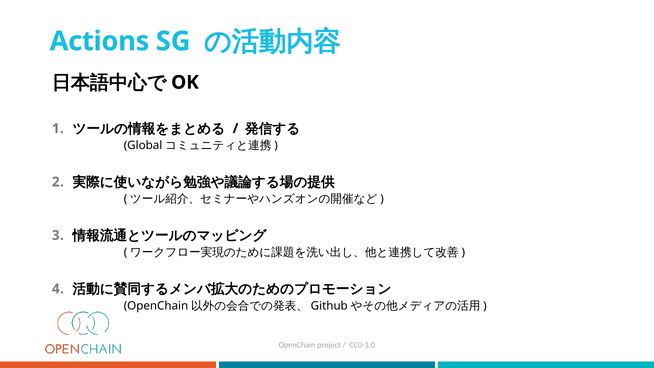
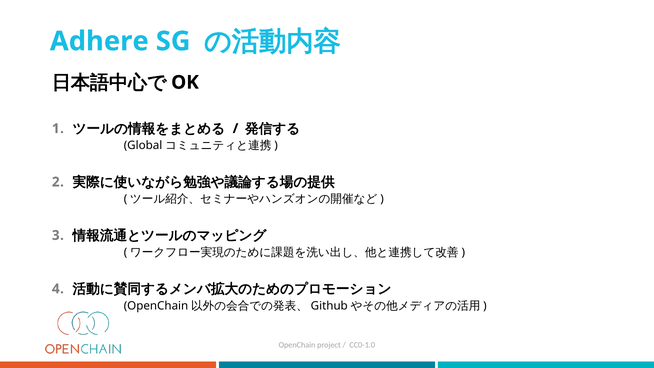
Actions: Actions -> Adhere
